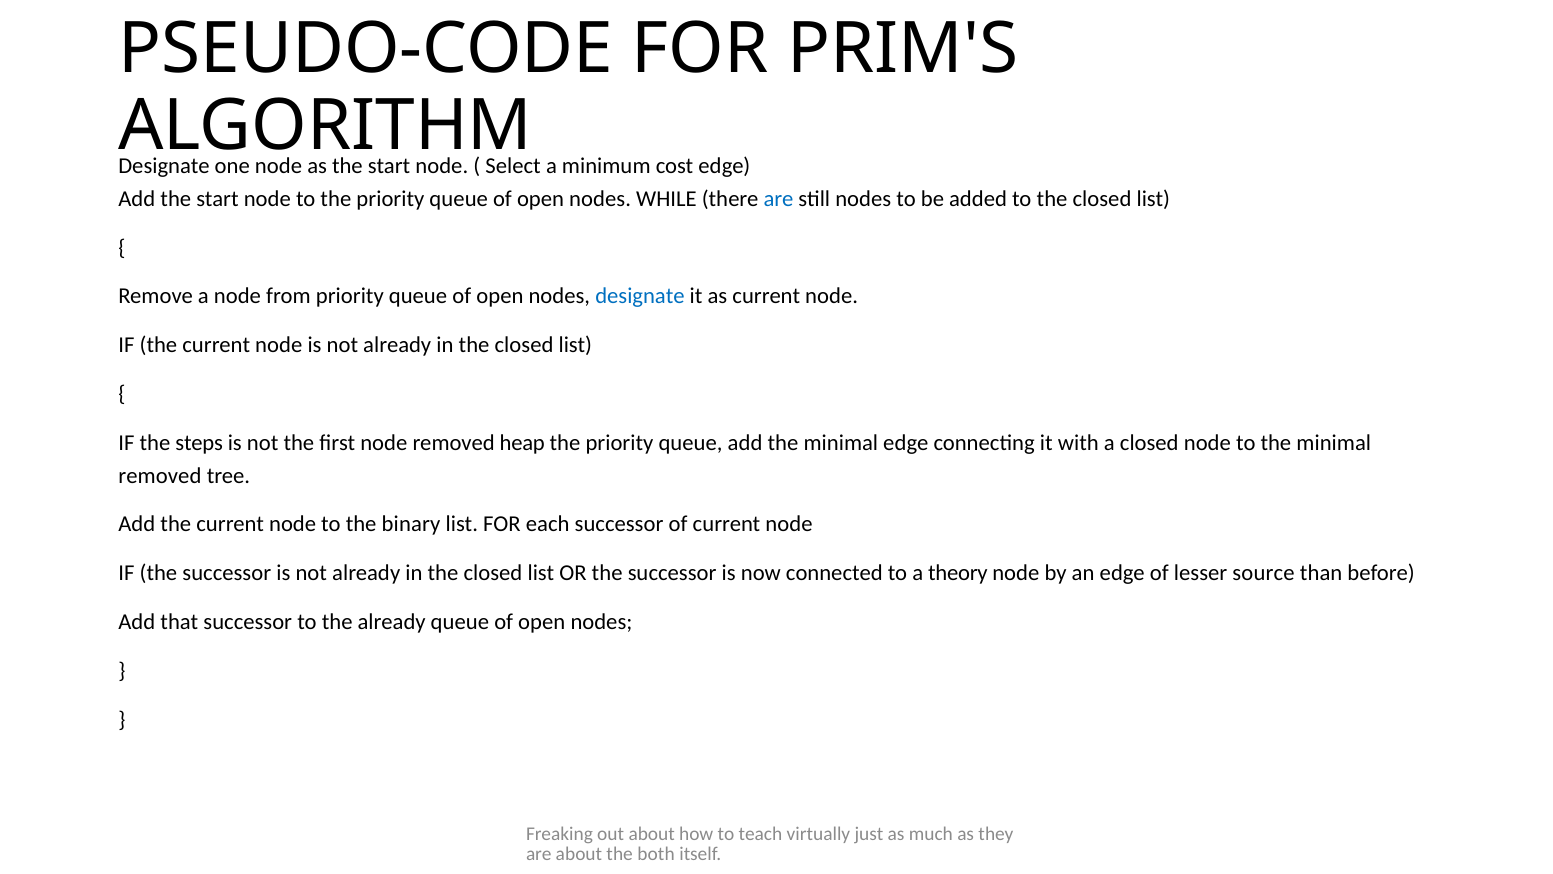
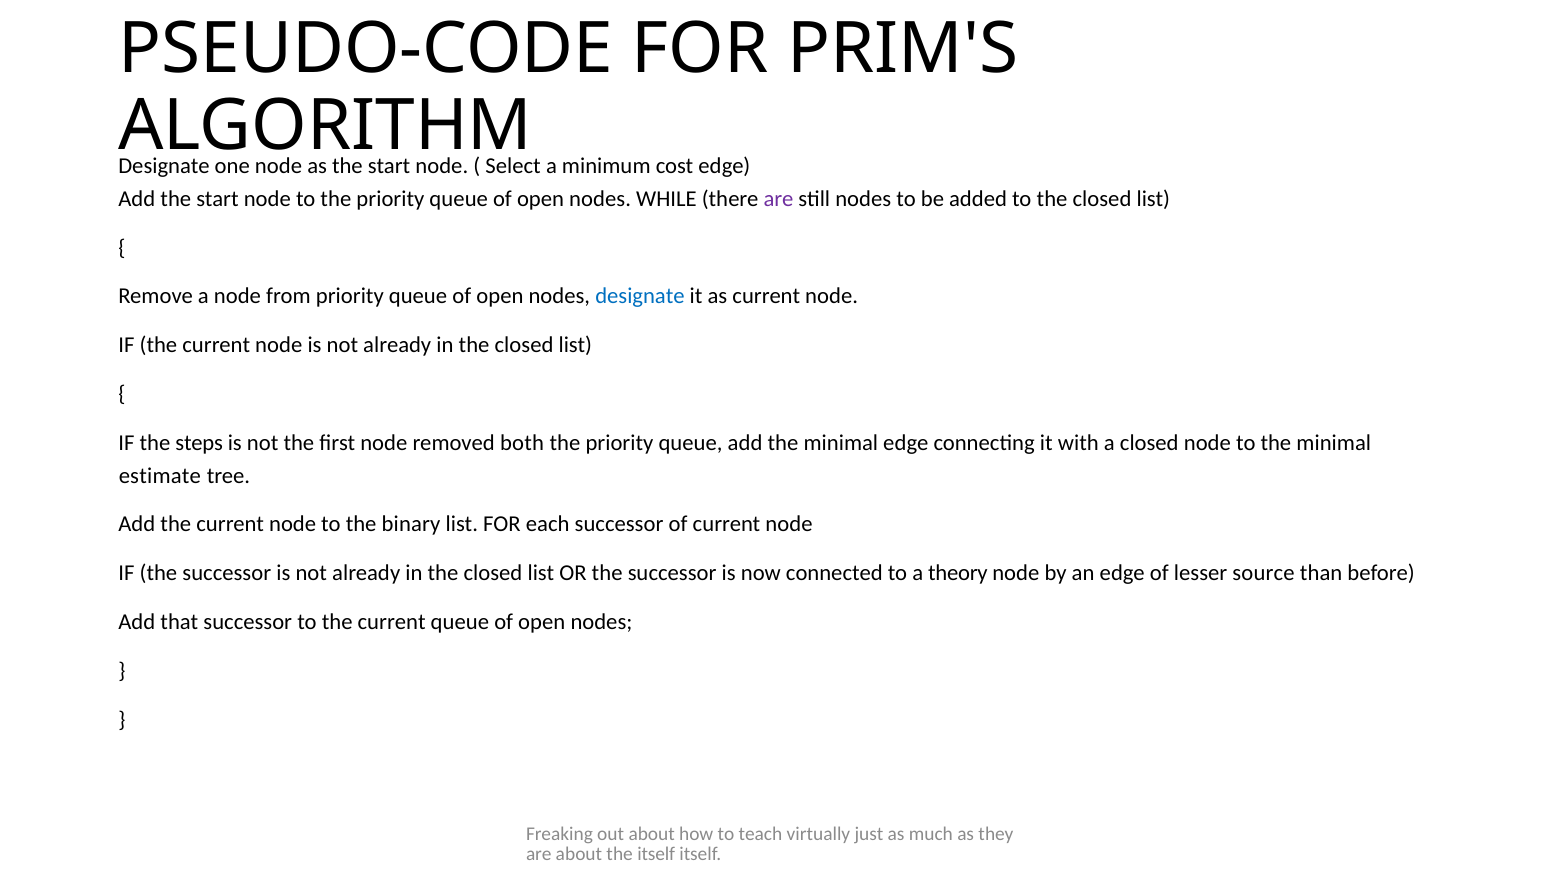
are at (778, 199) colour: blue -> purple
heap: heap -> both
removed at (160, 475): removed -> estimate
to the already: already -> current
the both: both -> itself
